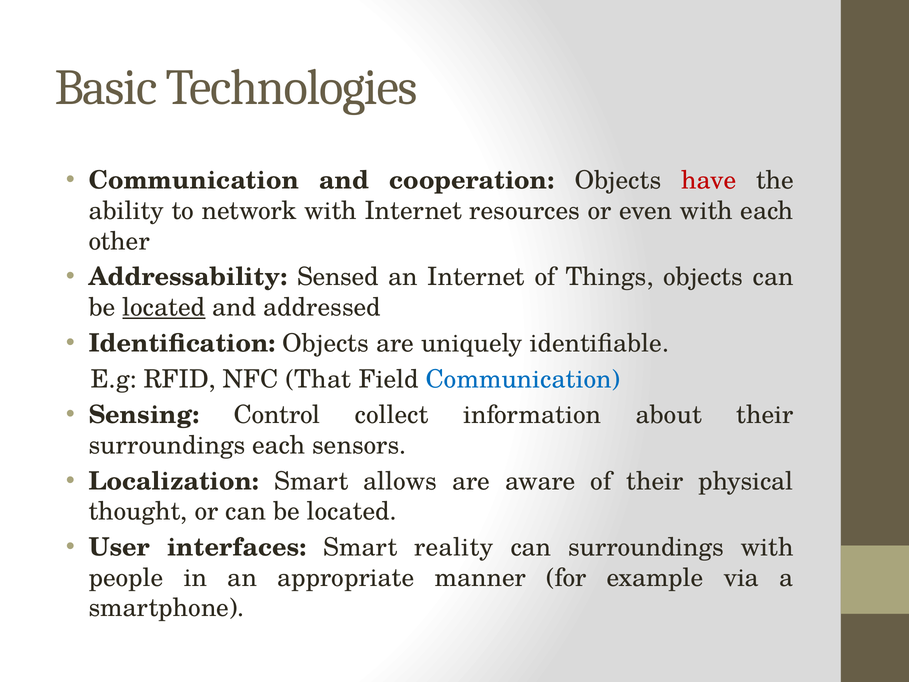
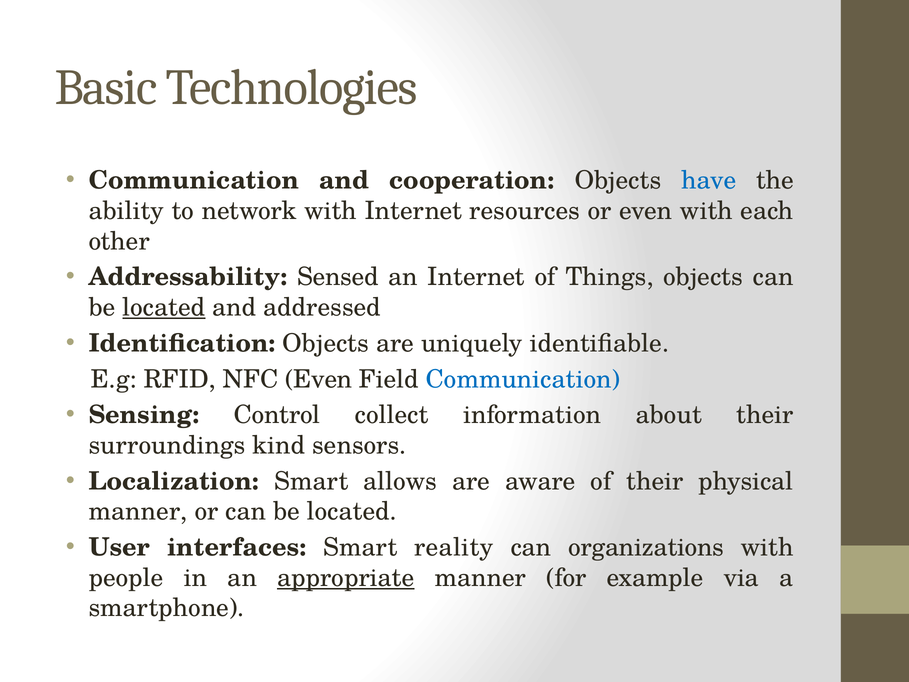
have colour: red -> blue
NFC That: That -> Even
surroundings each: each -> kind
thought at (138, 511): thought -> manner
can surroundings: surroundings -> organizations
appropriate underline: none -> present
